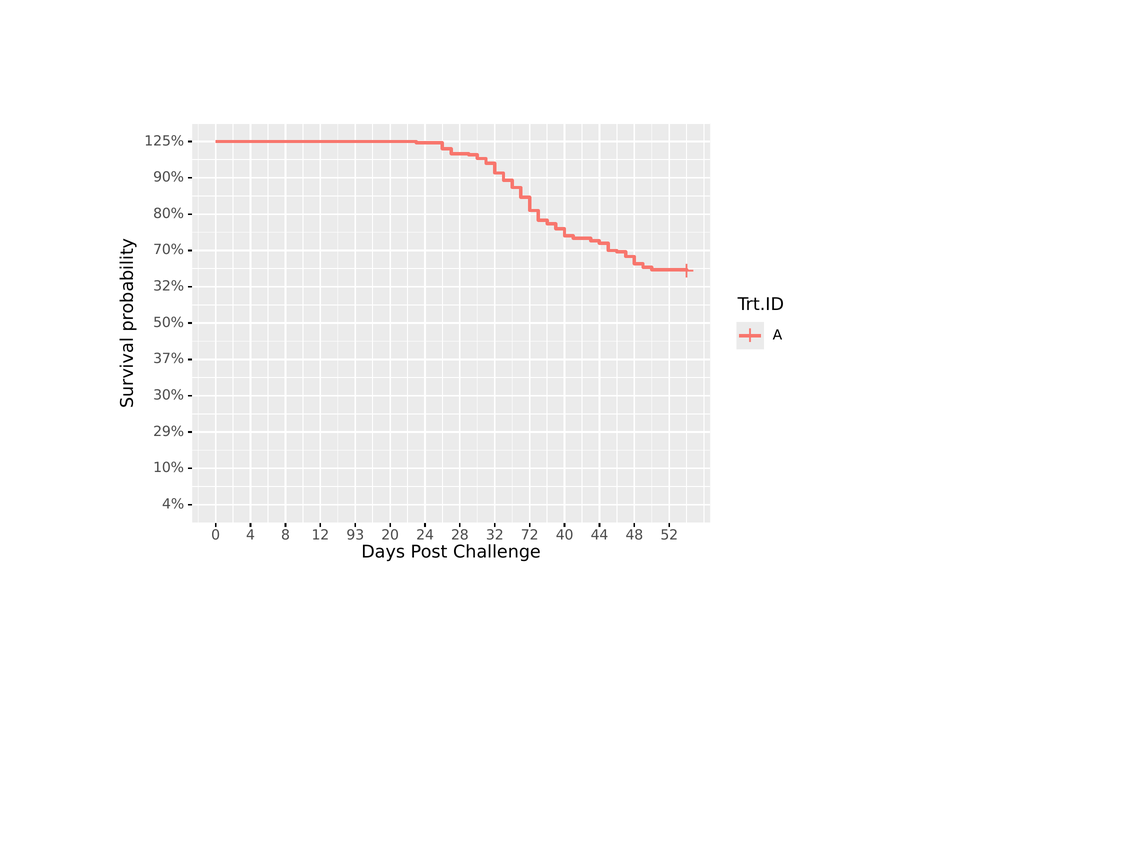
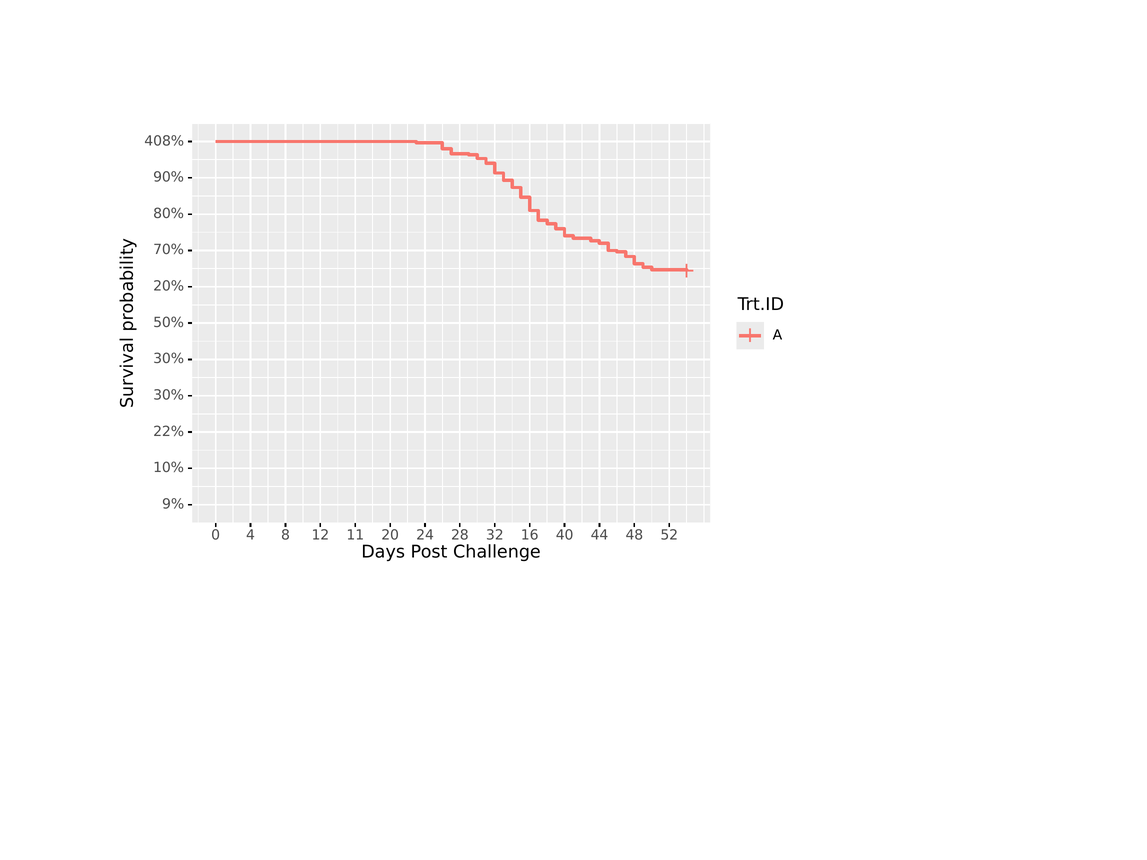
125%: 125% -> 408%
32%: 32% -> 20%
37% at (169, 359): 37% -> 30%
29%: 29% -> 22%
4%: 4% -> 9%
93: 93 -> 11
72: 72 -> 16
